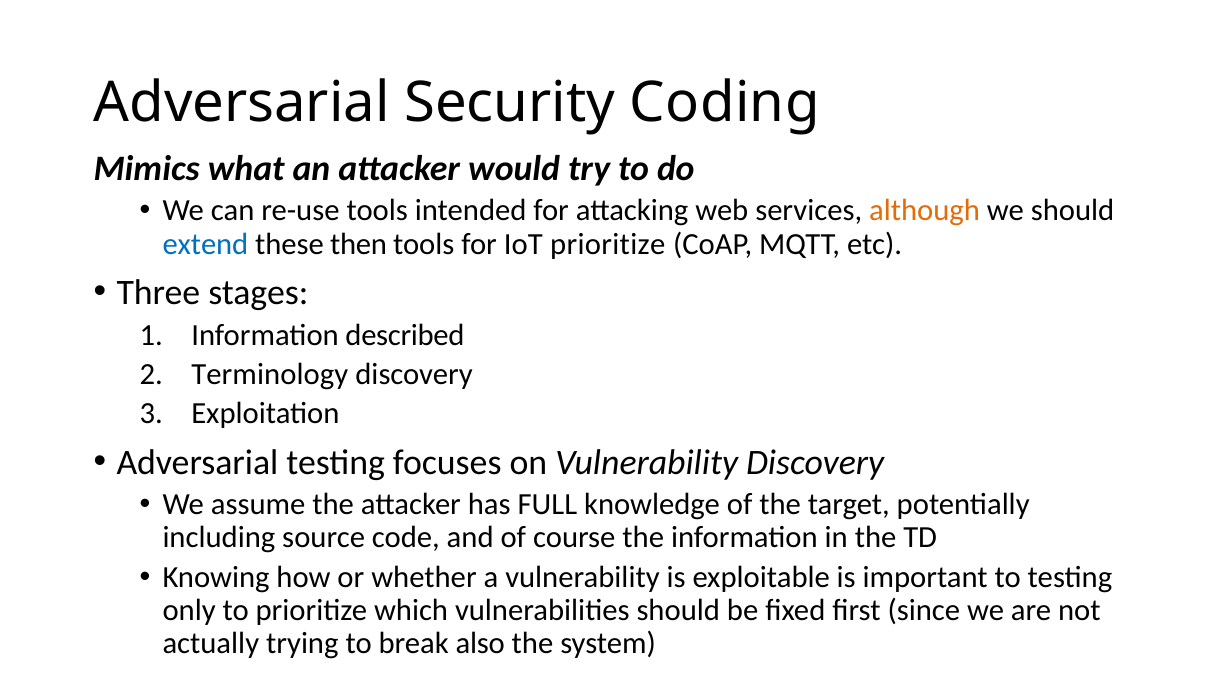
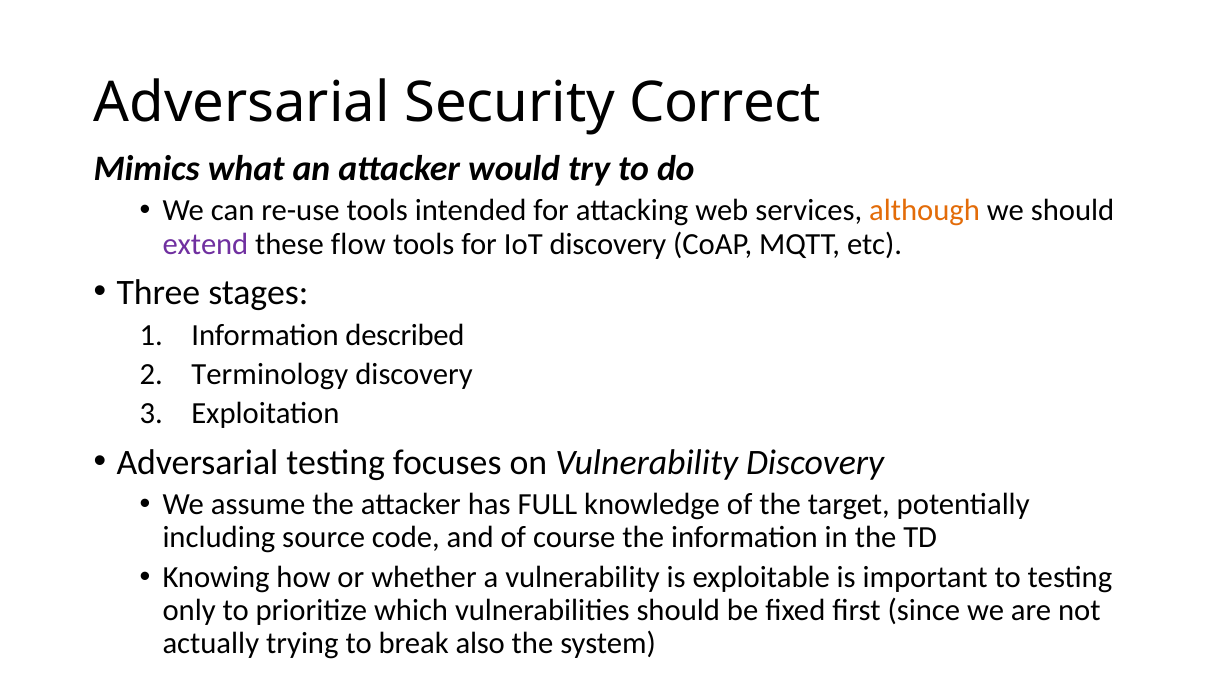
Coding: Coding -> Correct
extend colour: blue -> purple
then: then -> flow
IoT prioritize: prioritize -> discovery
